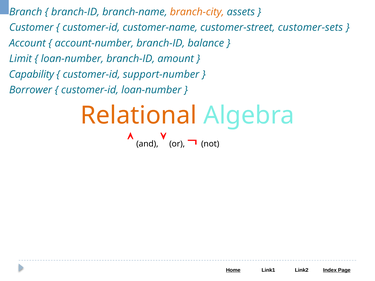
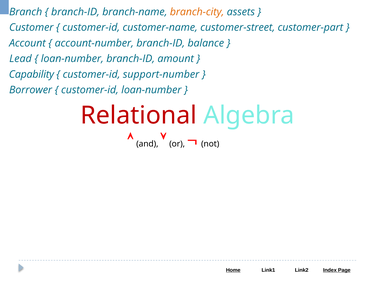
customer-sets: customer-sets -> customer-part
Limit: Limit -> Lead
Relational colour: orange -> red
